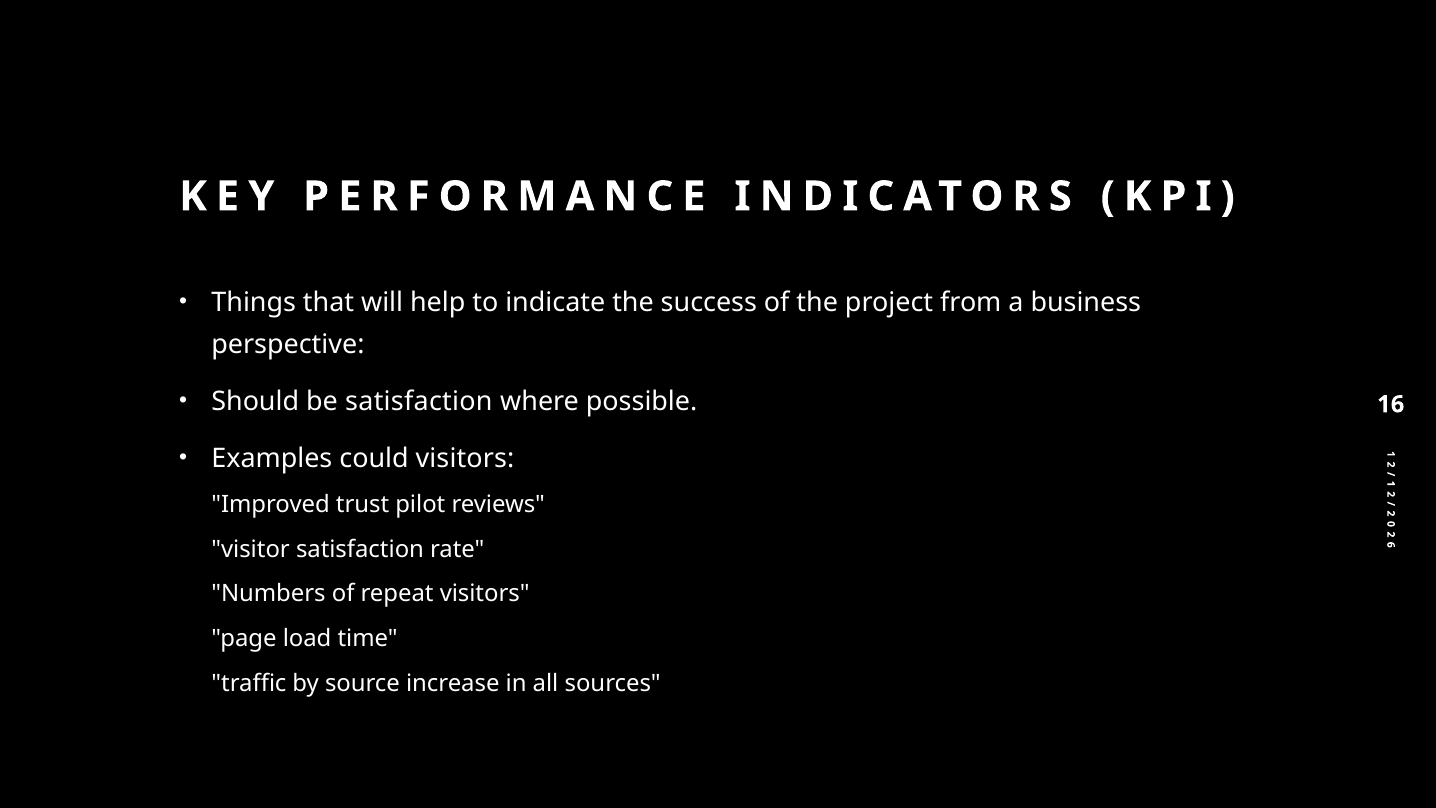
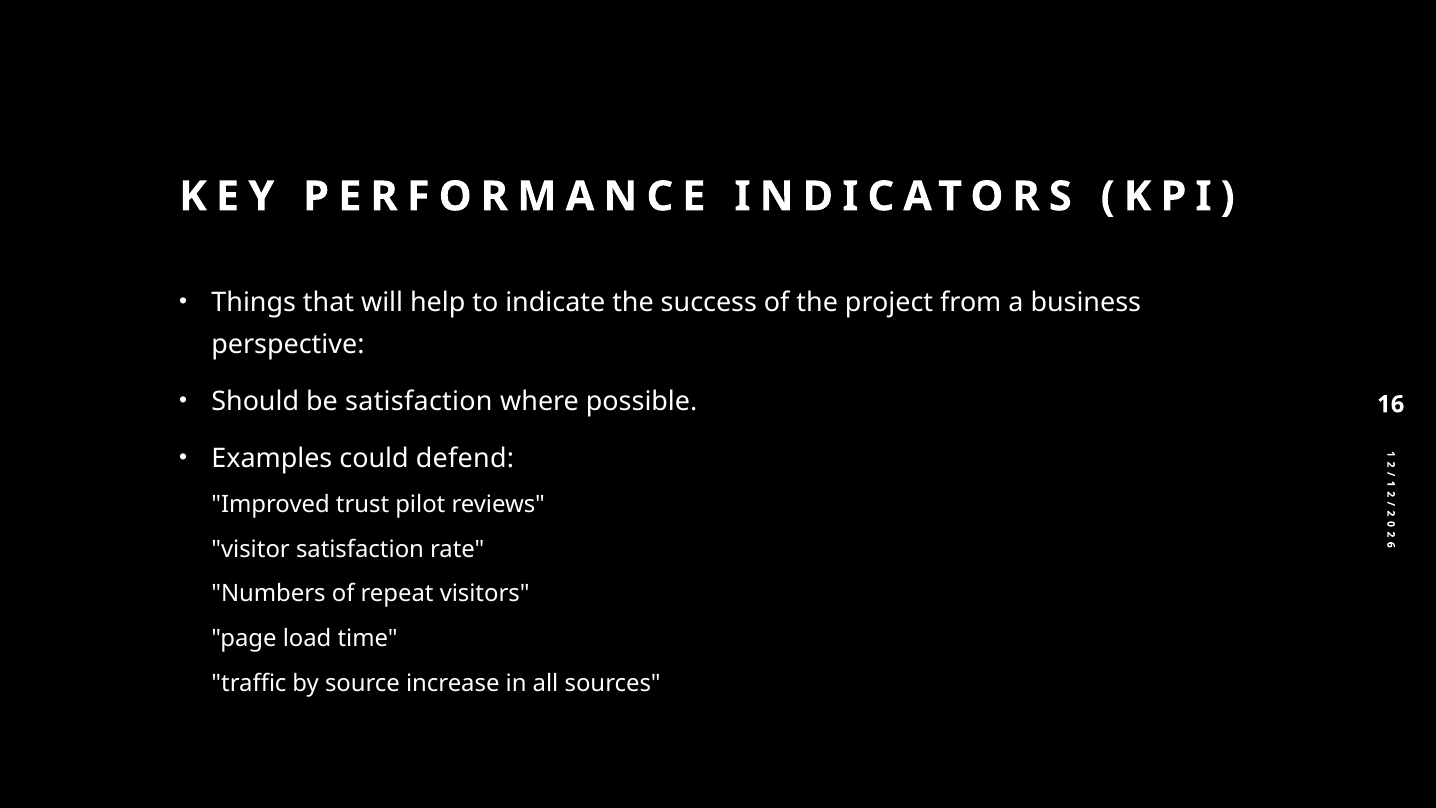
could visitors: visitors -> defend
